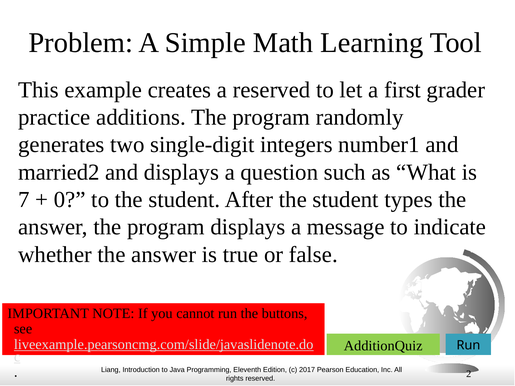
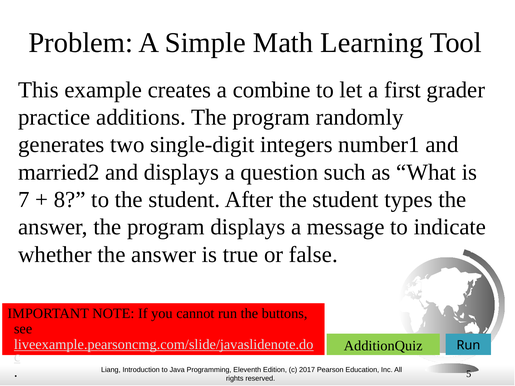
a reserved: reserved -> combine
0: 0 -> 8
2: 2 -> 5
